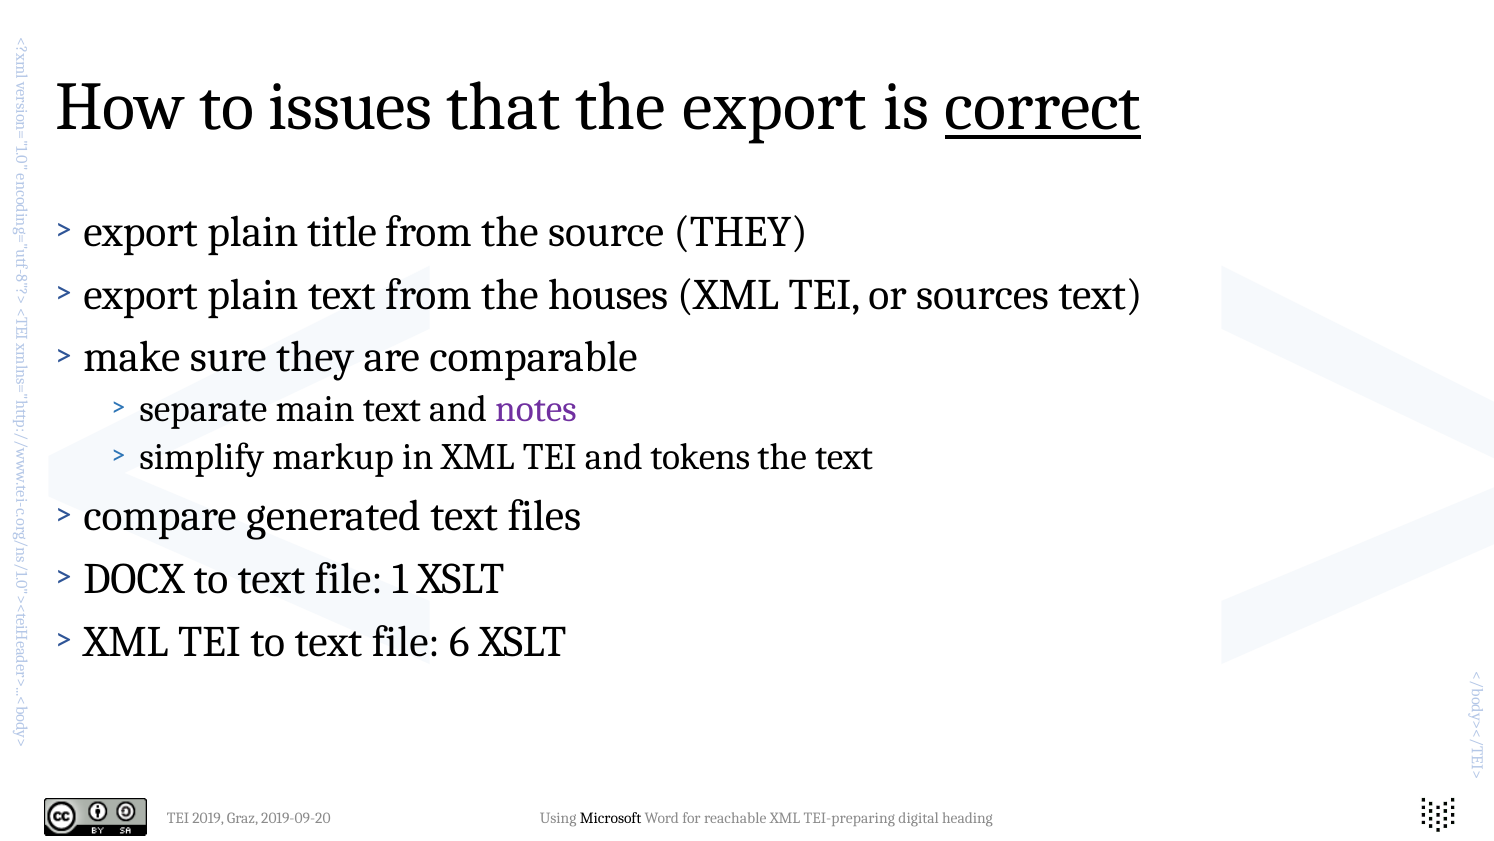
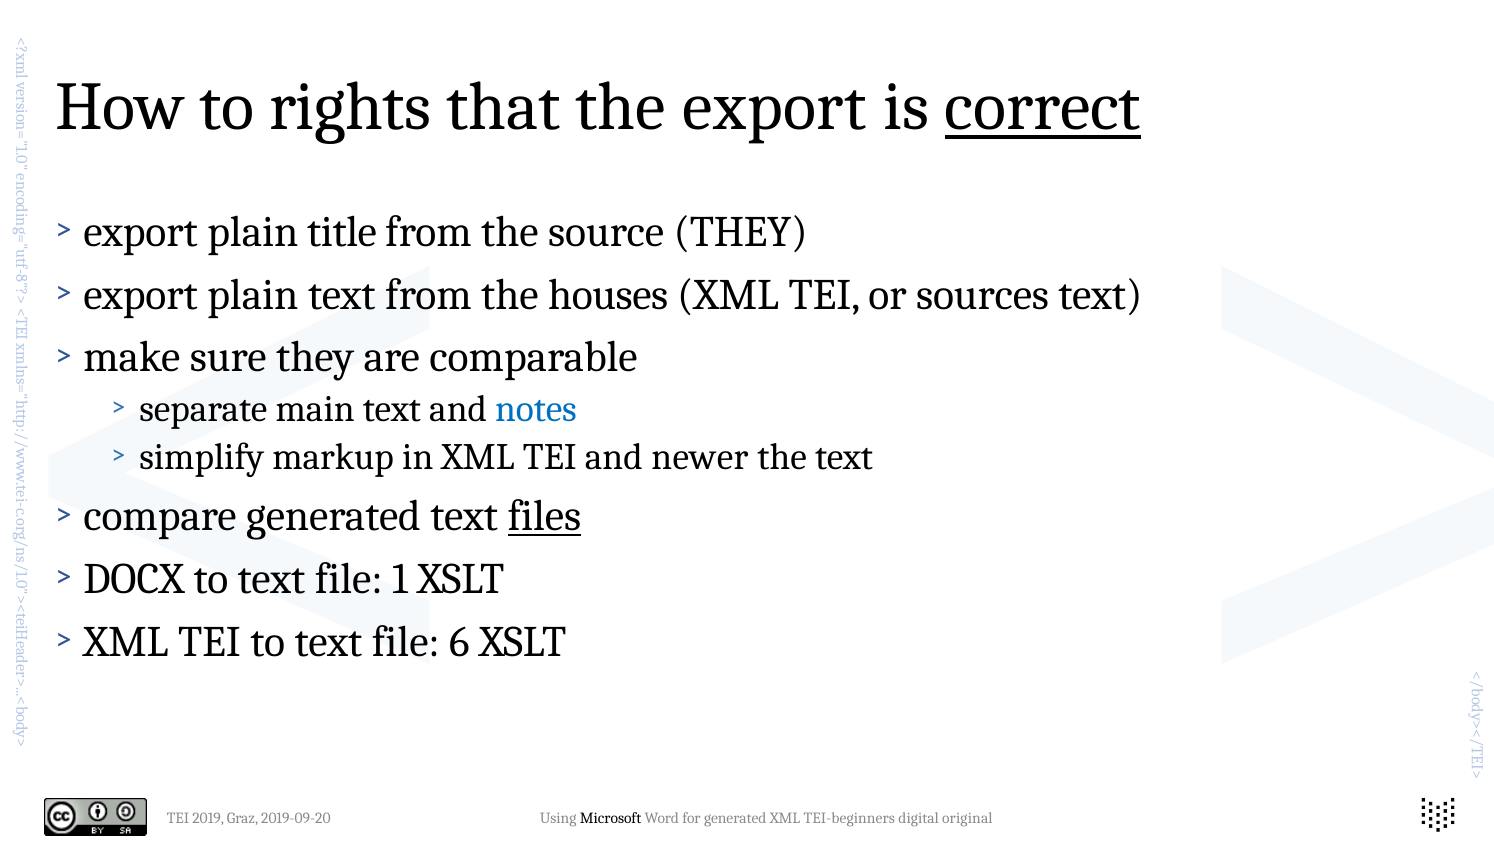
issues: issues -> rights
notes colour: purple -> blue
tokens: tokens -> newer
files underline: none -> present
for reachable: reachable -> generated
TEI-preparing: TEI-preparing -> TEI-beginners
heading: heading -> original
